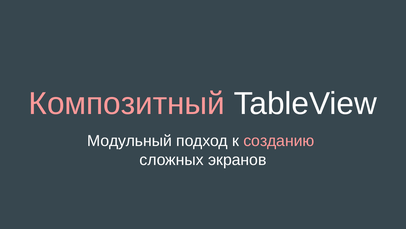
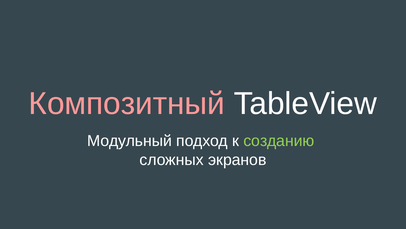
созданию colour: pink -> light green
